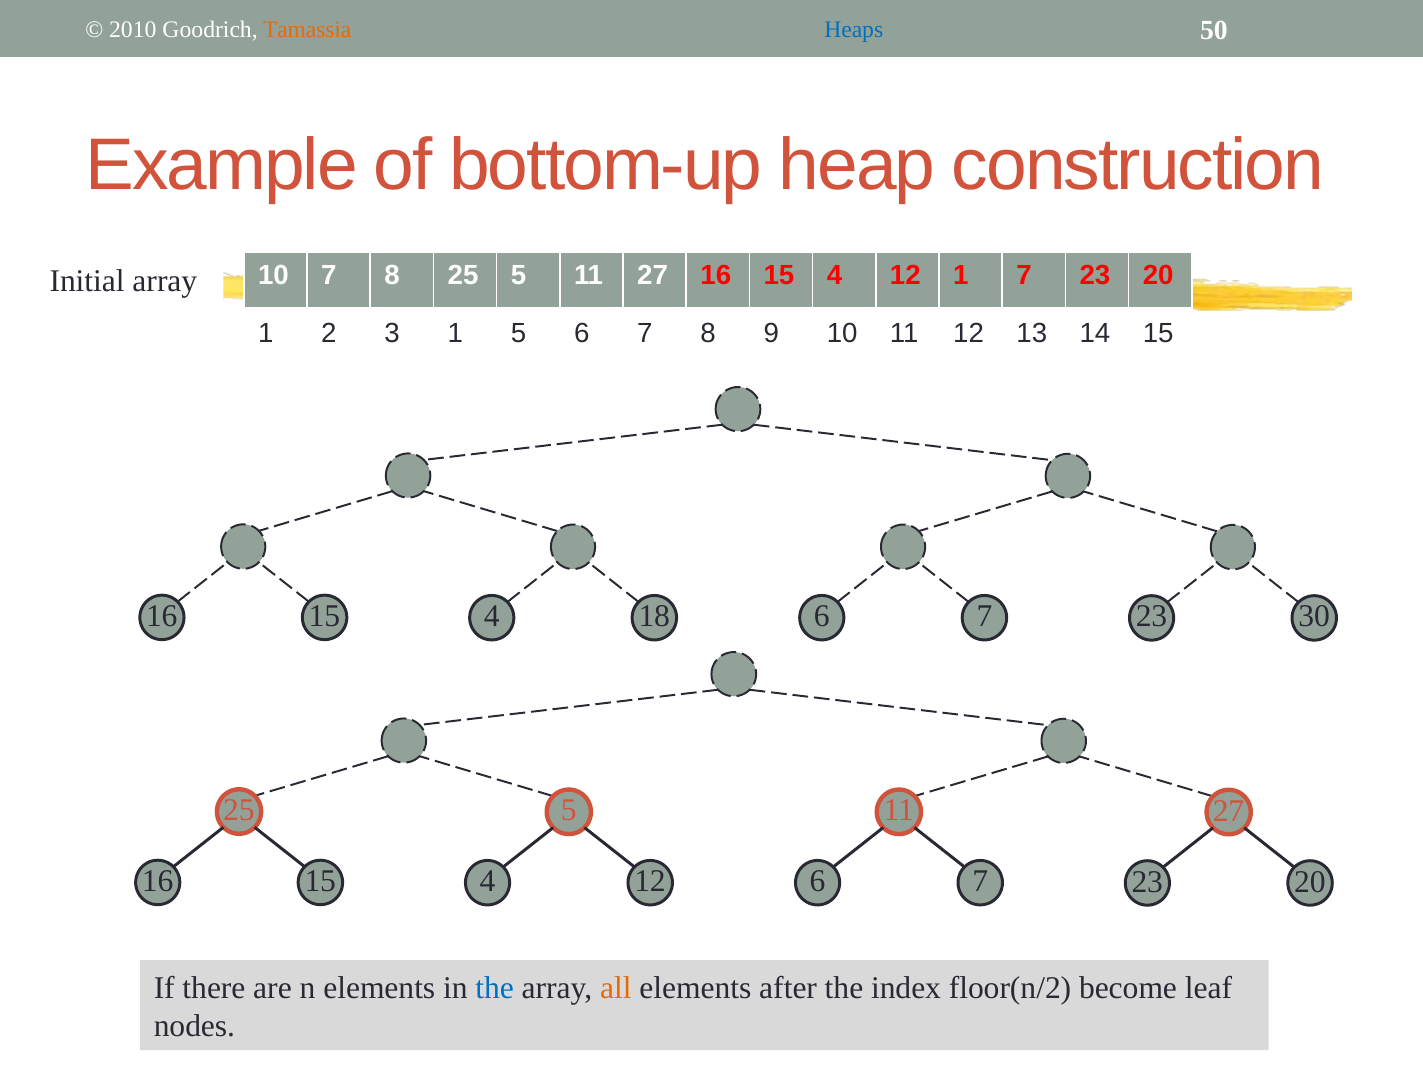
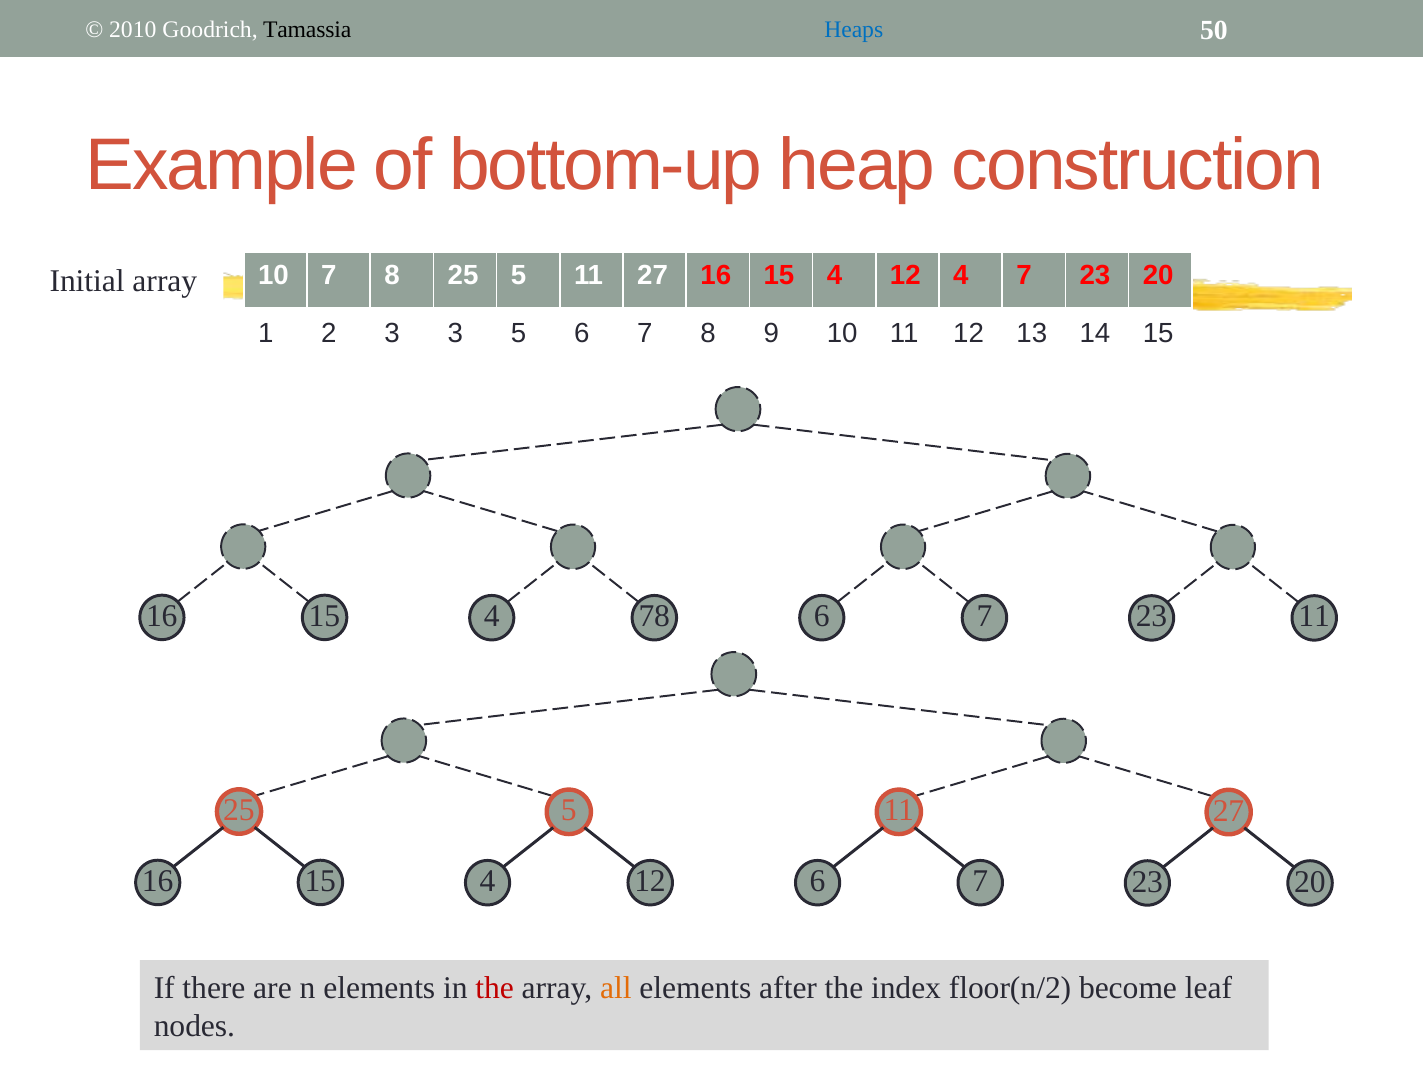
Tamassia colour: orange -> black
4 12 1: 1 -> 4
3 1: 1 -> 3
18: 18 -> 78
6 30: 30 -> 11
the at (495, 989) colour: blue -> red
